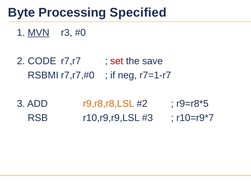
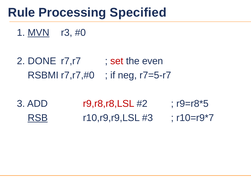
Byte: Byte -> Rule
CODE: CODE -> DONE
save: save -> even
r7=1-r7: r7=1-r7 -> r7=5-r7
r9,r8,r8,LSL colour: orange -> red
RSB underline: none -> present
